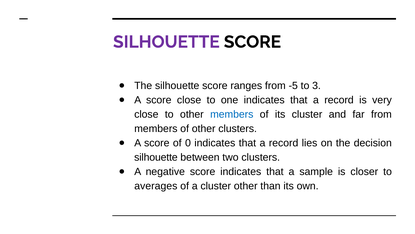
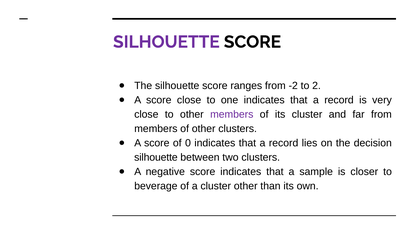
-5: -5 -> -2
3: 3 -> 2
members at (232, 114) colour: blue -> purple
averages: averages -> beverage
